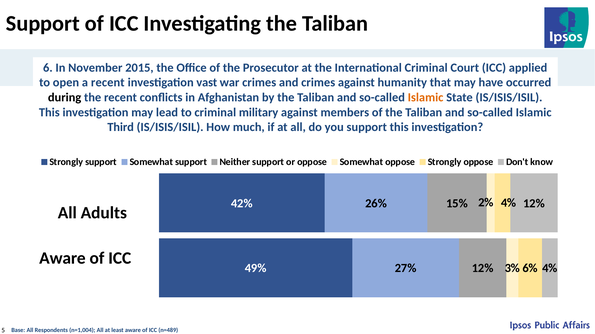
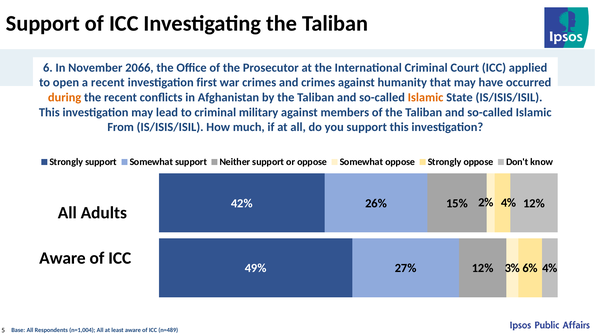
2015: 2015 -> 2066
vast: vast -> first
during colour: black -> orange
Third: Third -> From
